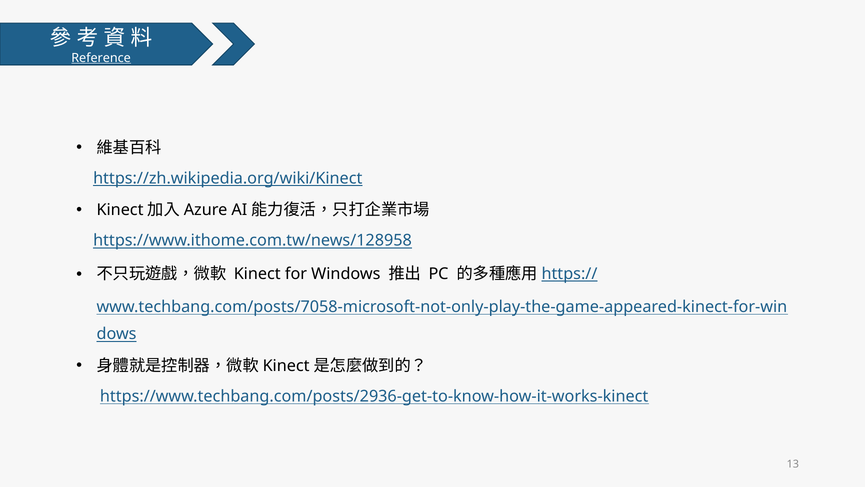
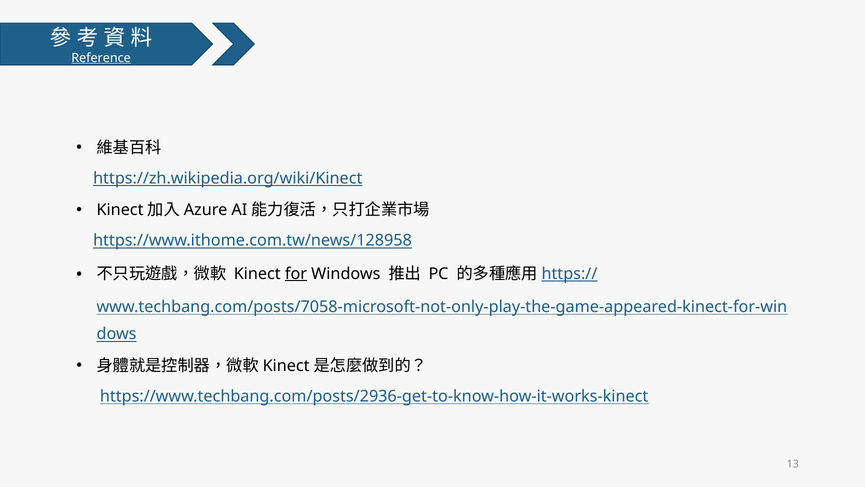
for underline: none -> present
